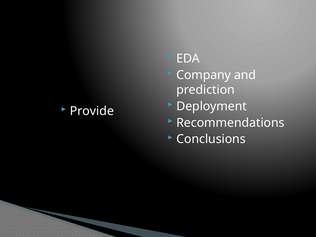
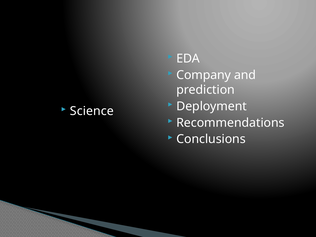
Provide: Provide -> Science
